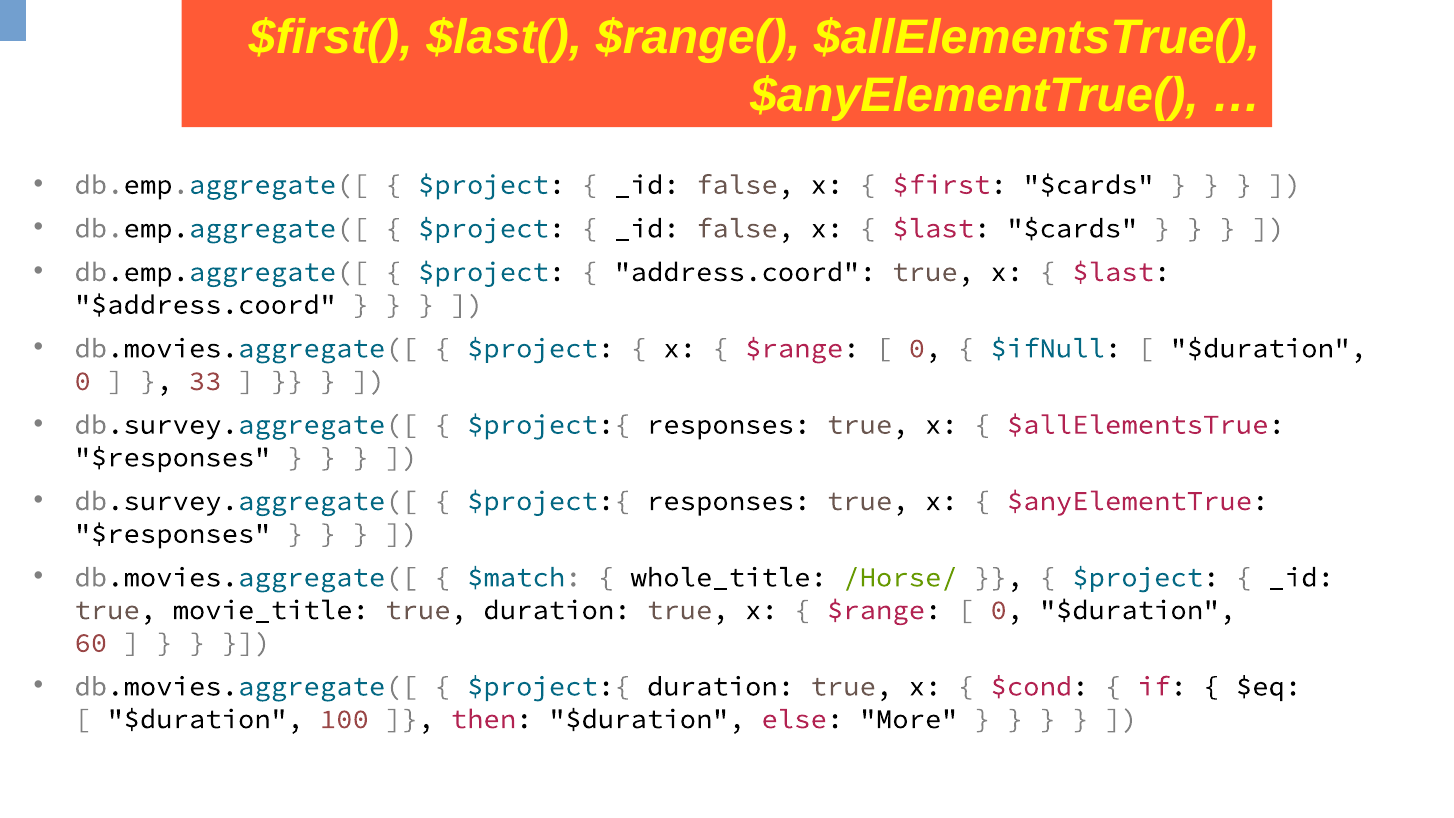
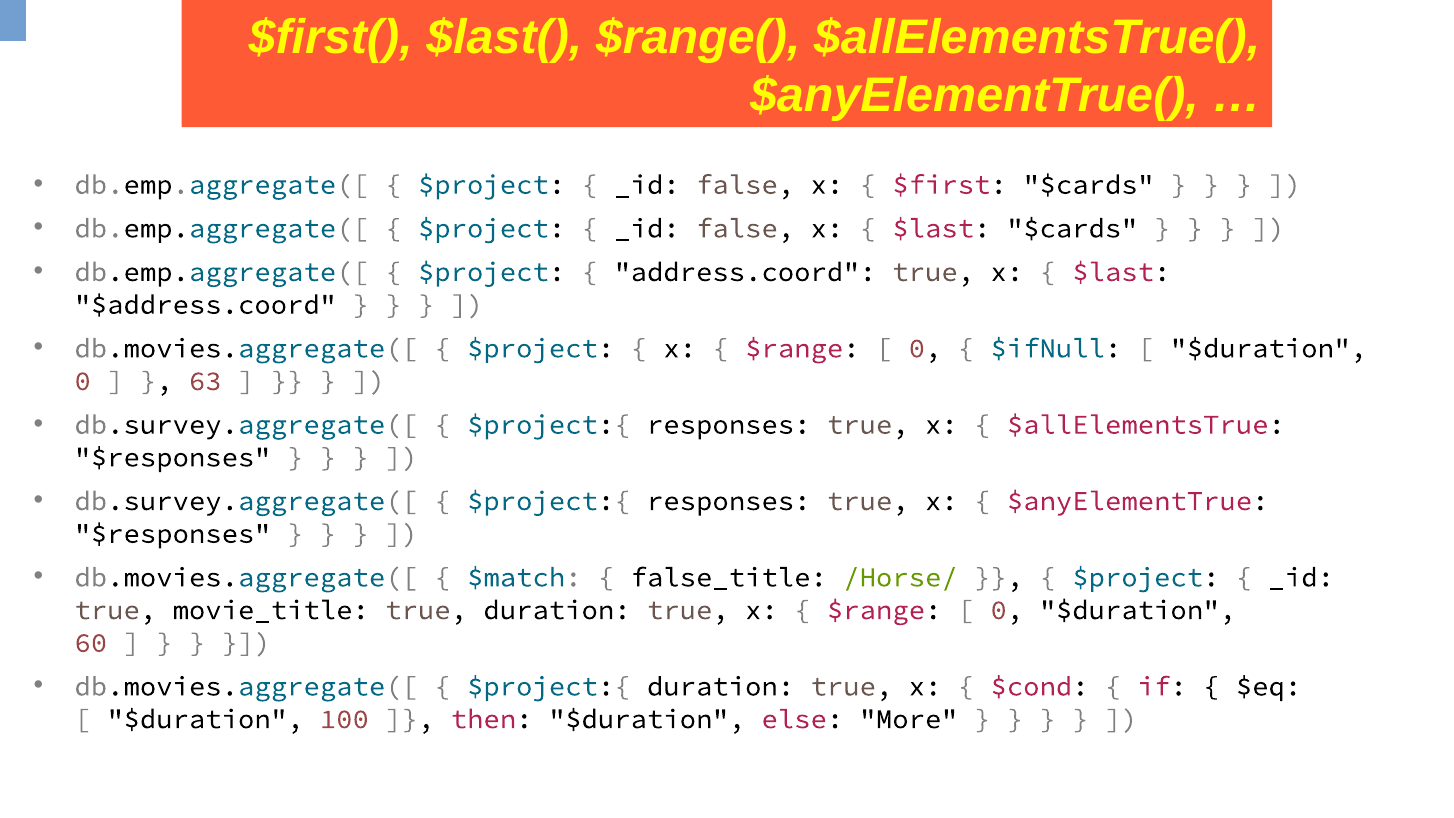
33: 33 -> 63
whole_title: whole_title -> false_title
